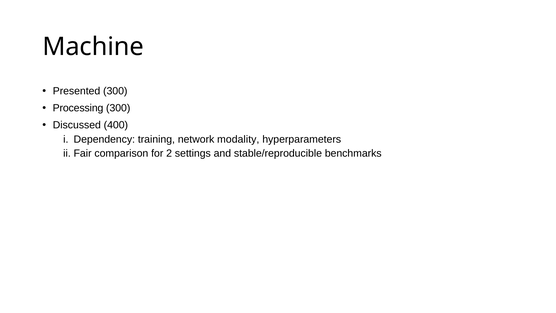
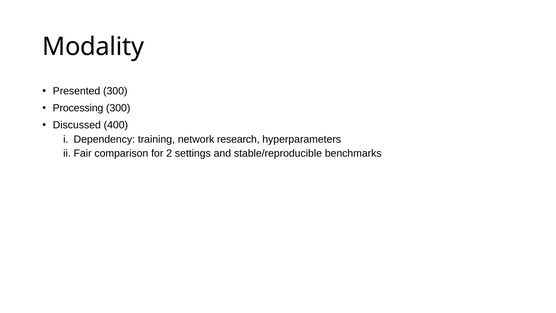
Machine: Machine -> Modality
modality: modality -> research
